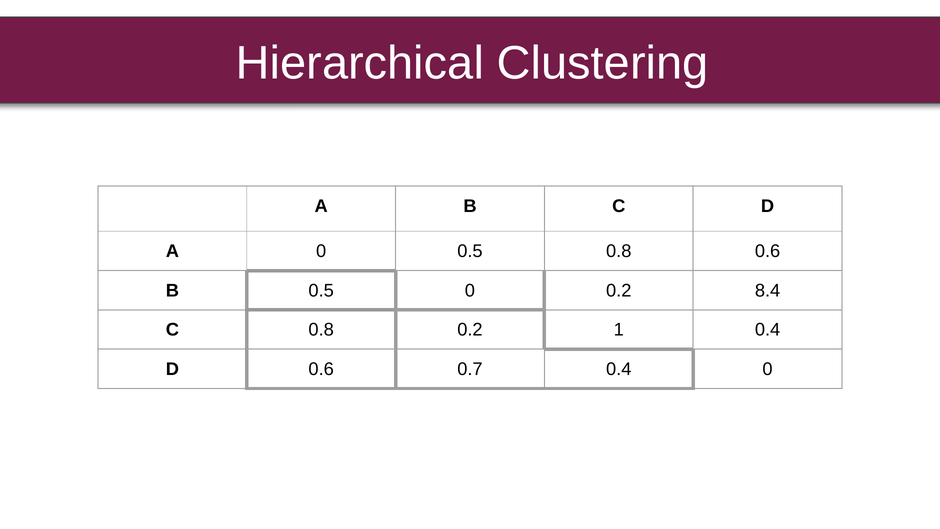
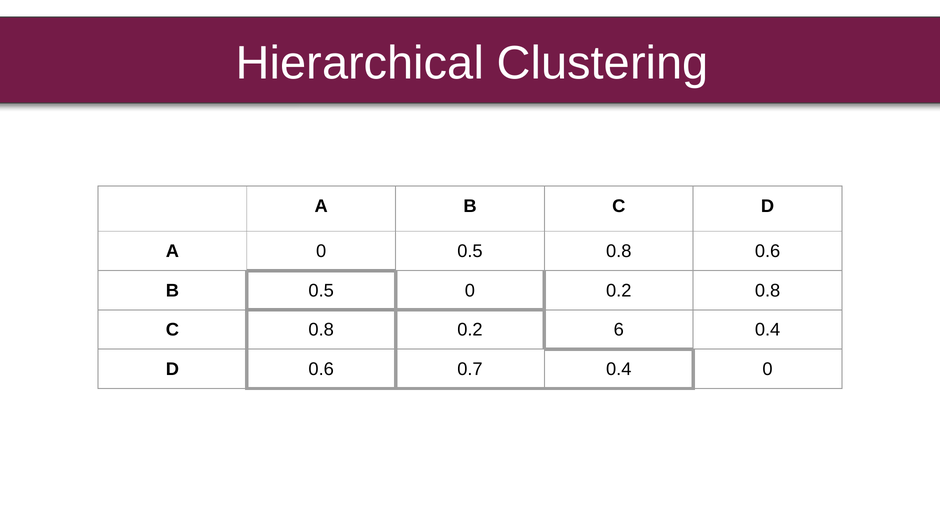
0.2 8.4: 8.4 -> 0.8
1: 1 -> 6
